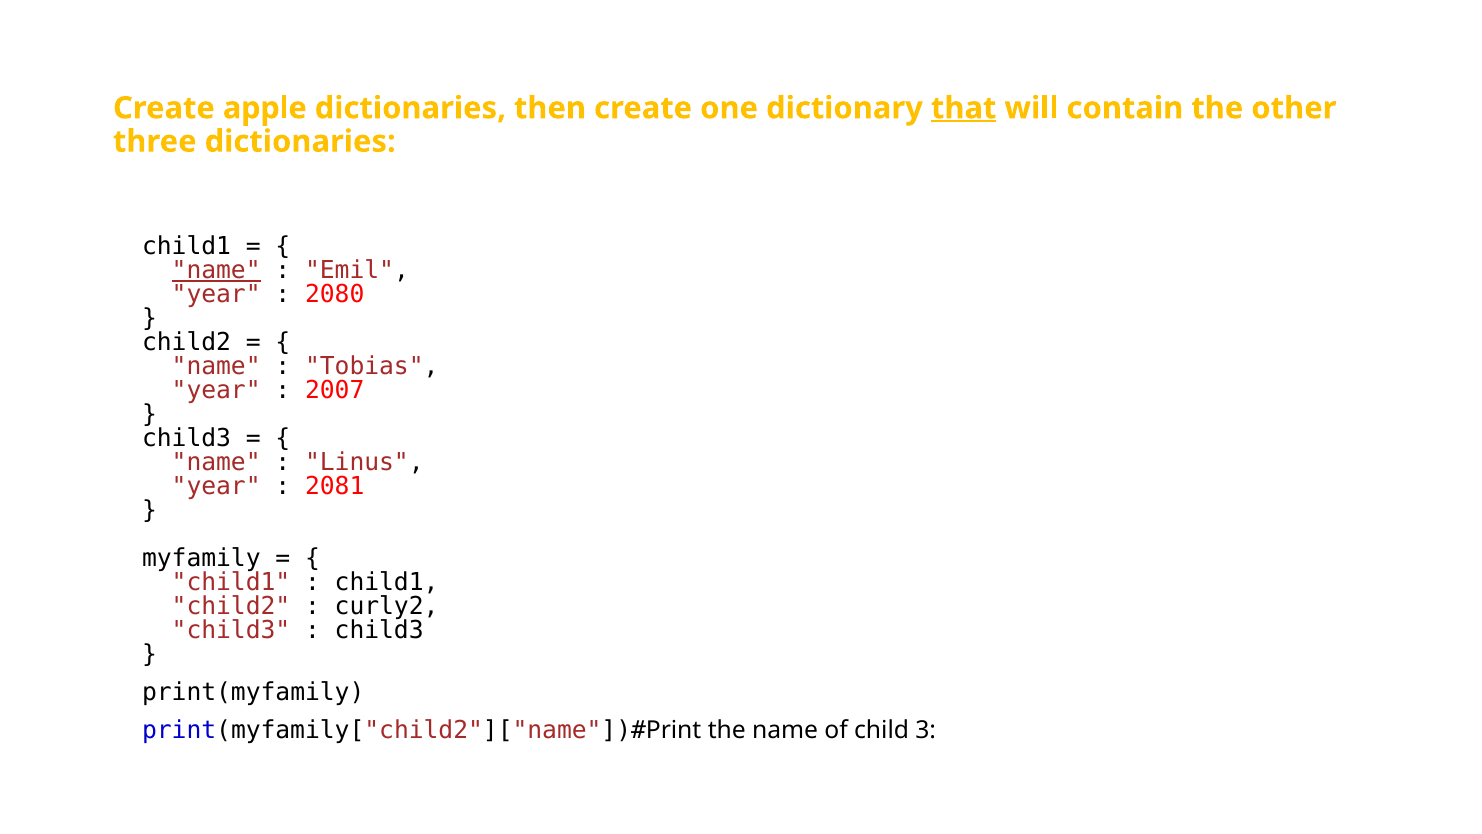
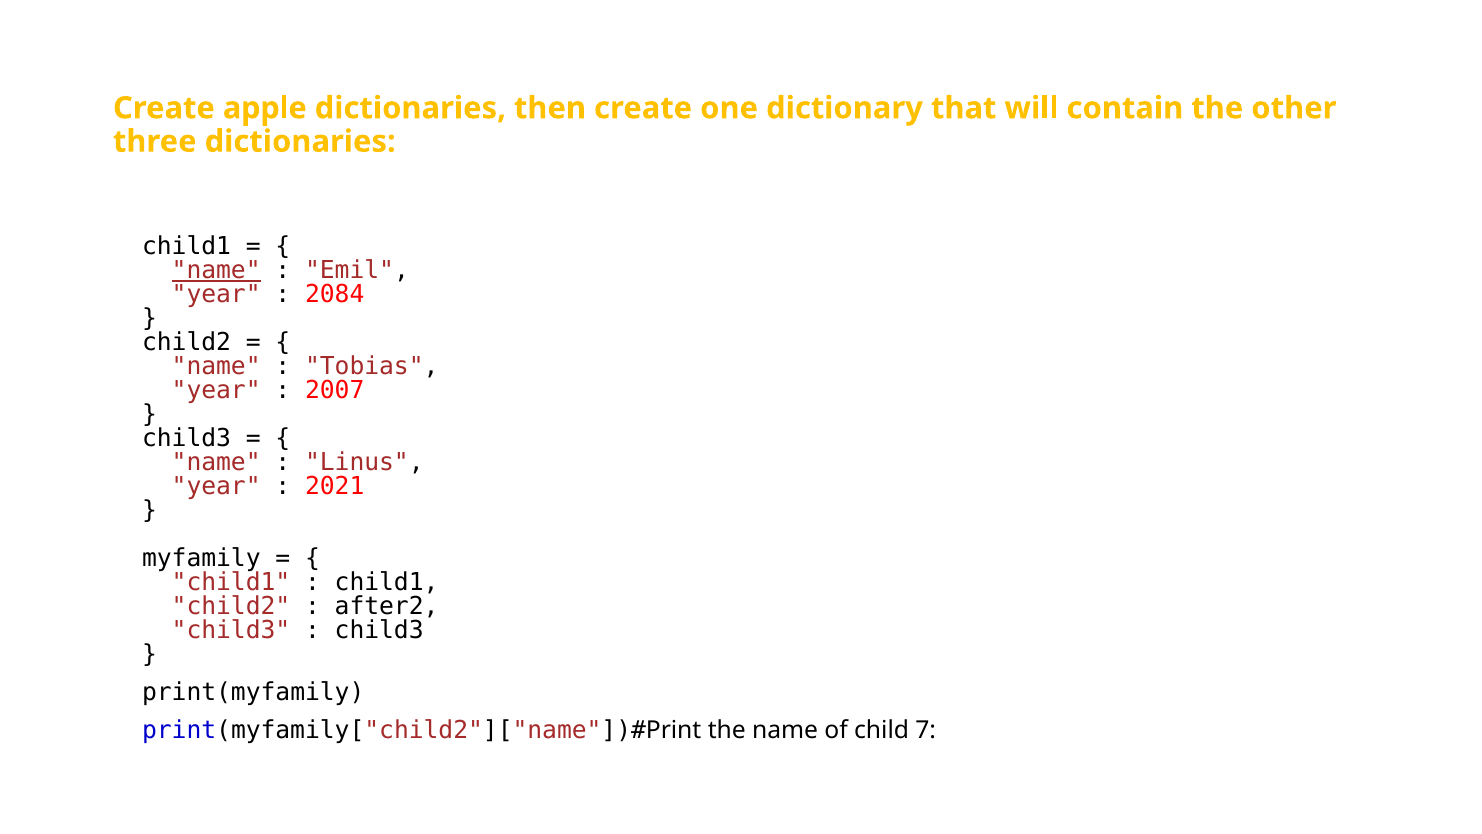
that underline: present -> none
2080: 2080 -> 2084
2081: 2081 -> 2021
curly2: curly2 -> after2
3: 3 -> 7
